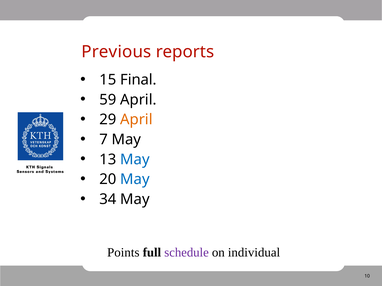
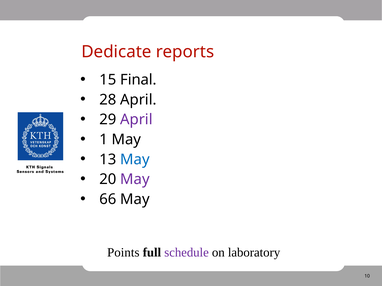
Previous: Previous -> Dedicate
59: 59 -> 28
April at (136, 120) colour: orange -> purple
7: 7 -> 1
May at (135, 180) colour: blue -> purple
34: 34 -> 66
individual: individual -> laboratory
